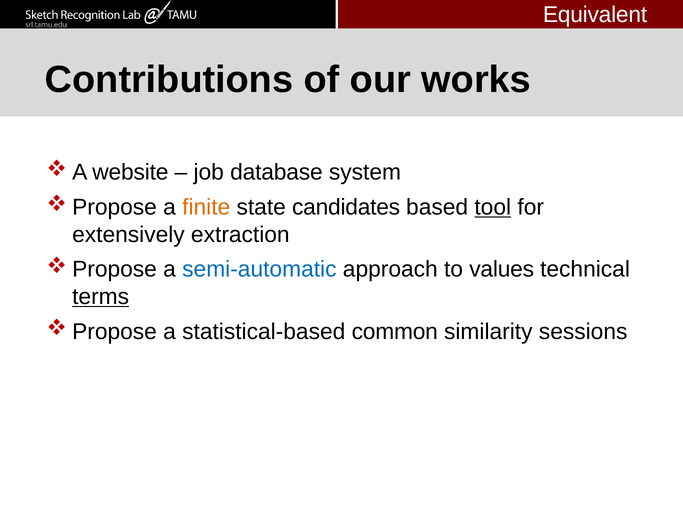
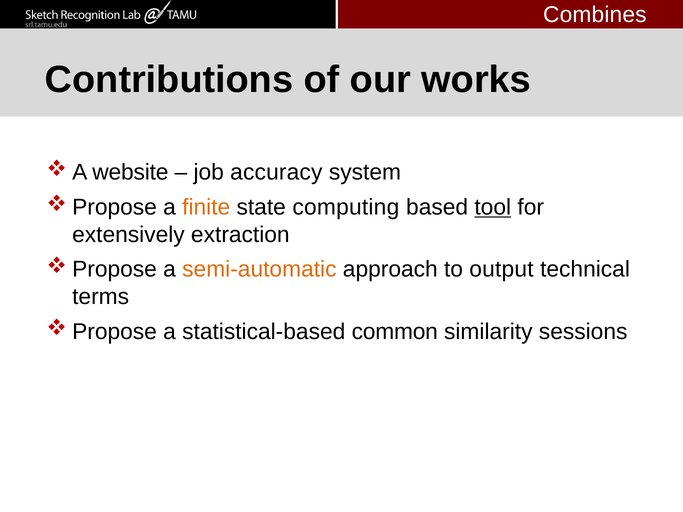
Equivalent: Equivalent -> Combines
database: database -> accuracy
candidates: candidates -> computing
semi-automatic colour: blue -> orange
values: values -> output
terms underline: present -> none
